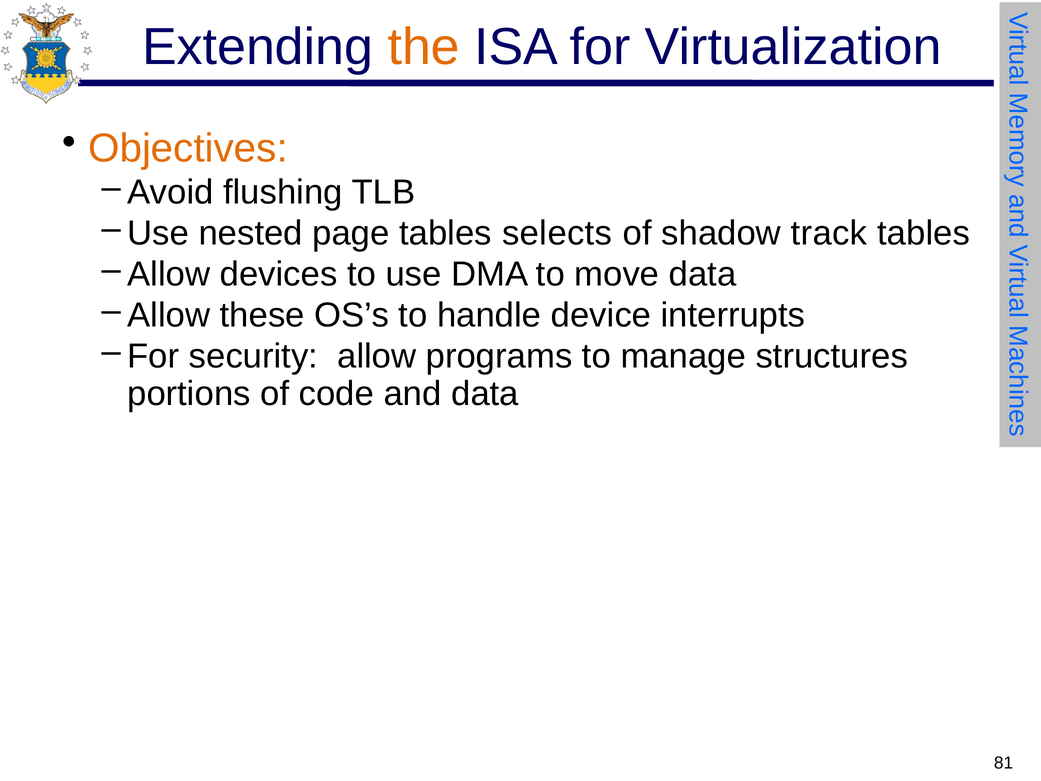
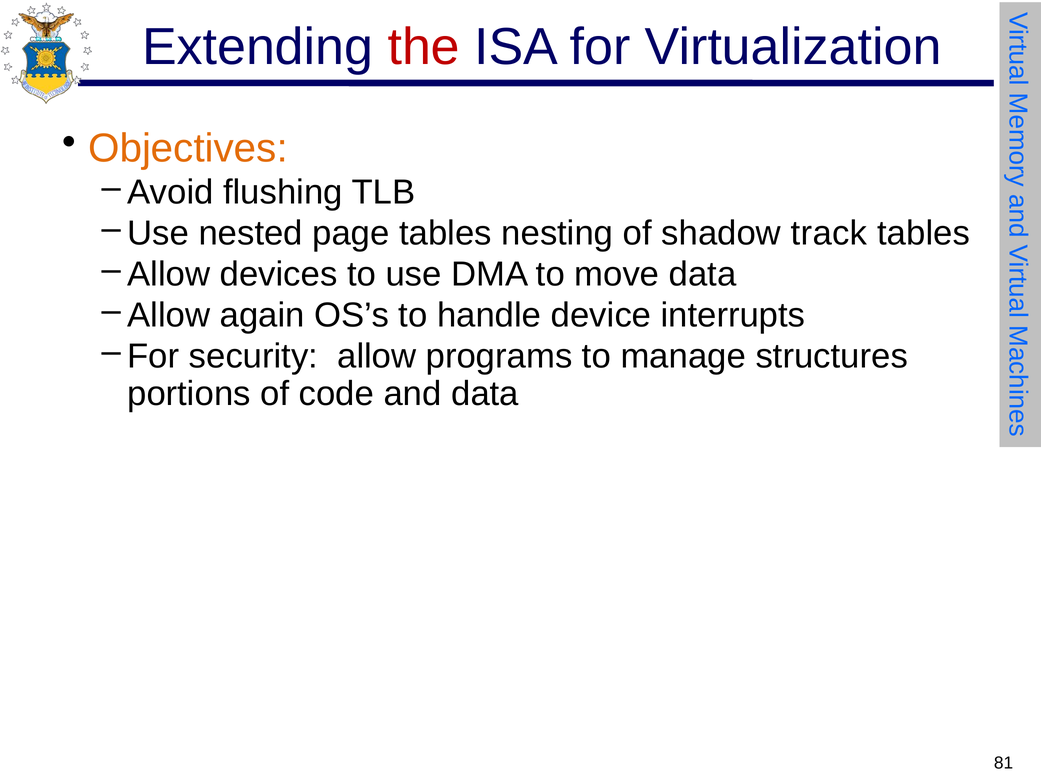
the colour: orange -> red
selects: selects -> nesting
these: these -> again
